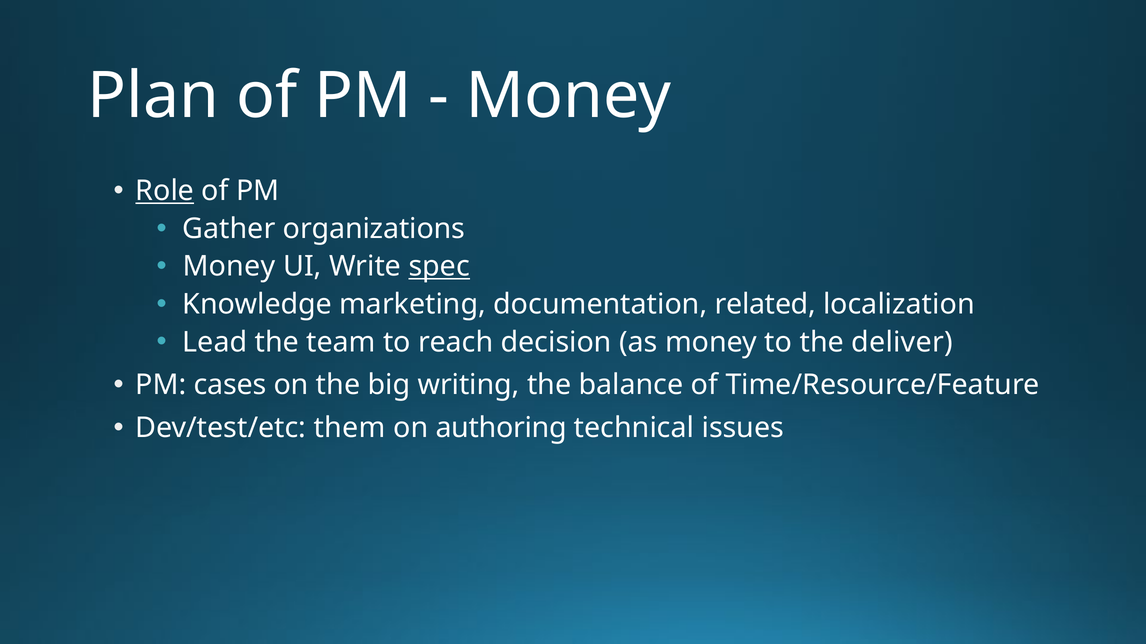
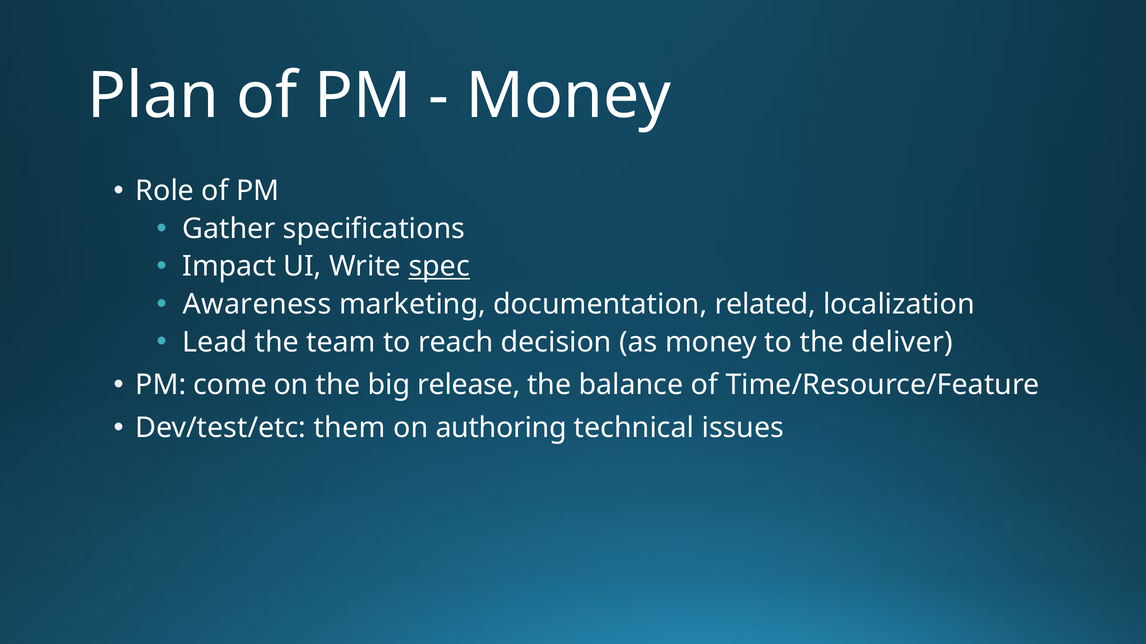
Role underline: present -> none
organizations: organizations -> specifications
Money at (229, 267): Money -> Impact
Knowledge: Knowledge -> Awareness
cases: cases -> come
writing: writing -> release
